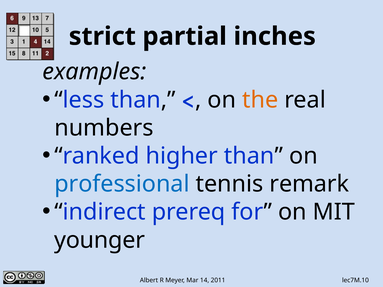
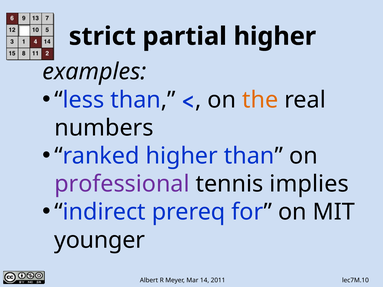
partial inches: inches -> higher
professional colour: blue -> purple
remark: remark -> implies
